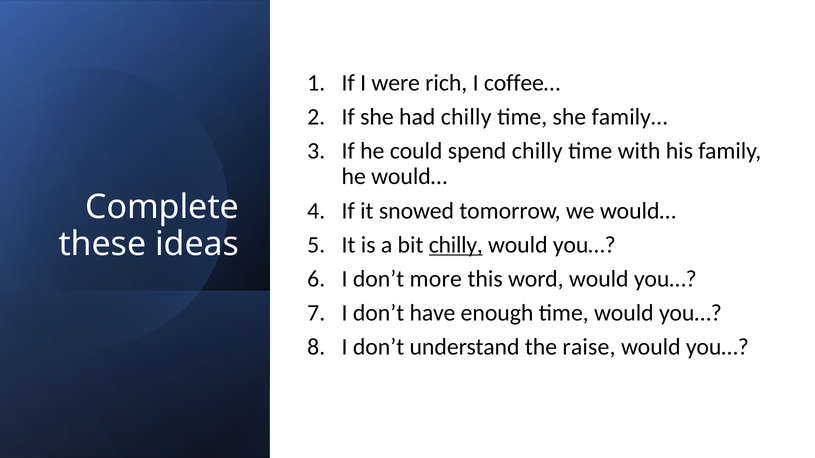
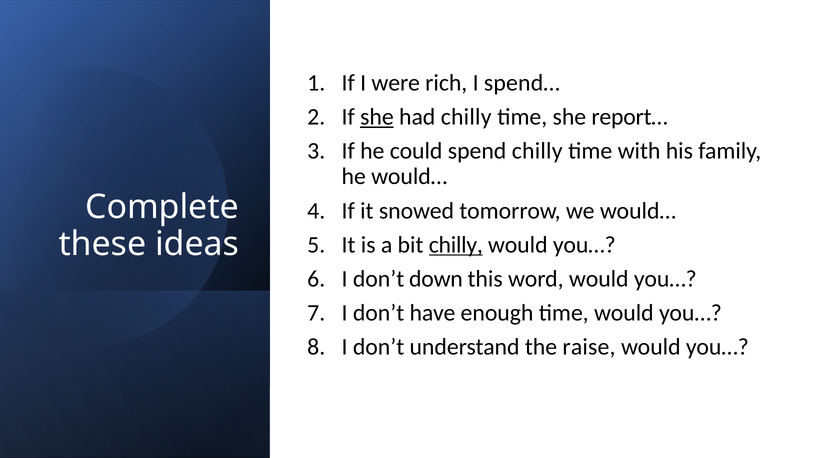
coffee…: coffee… -> spend…
she at (377, 117) underline: none -> present
family…: family… -> report…
more: more -> down
